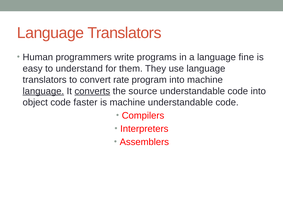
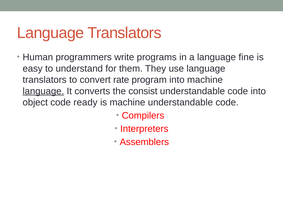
converts underline: present -> none
source: source -> consist
faster: faster -> ready
